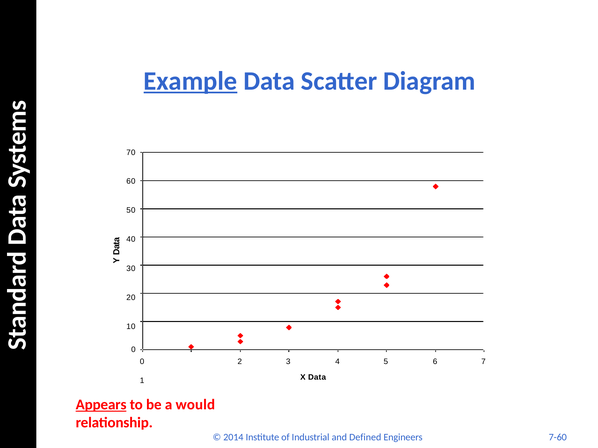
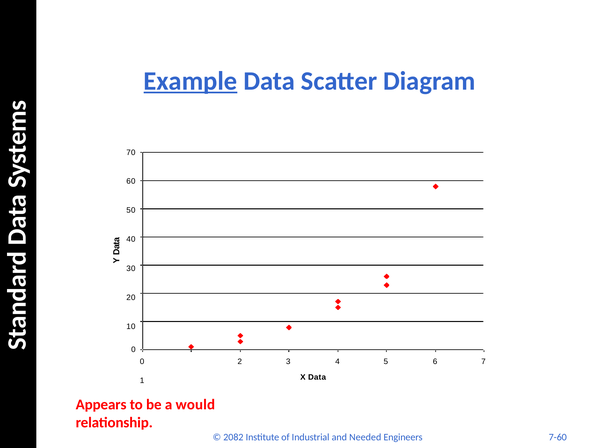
Appears underline: present -> none
2014: 2014 -> 2082
Defined: Defined -> Needed
